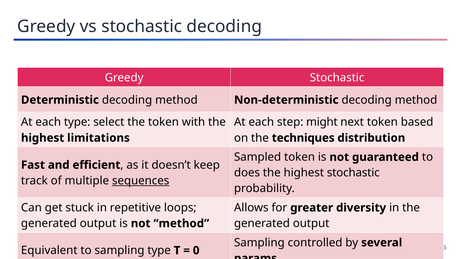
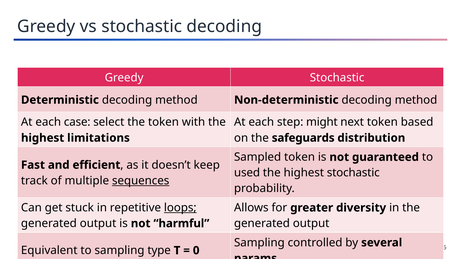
each type: type -> case
techniques: techniques -> safeguards
does: does -> used
loops underline: none -> present
not method: method -> harmful
